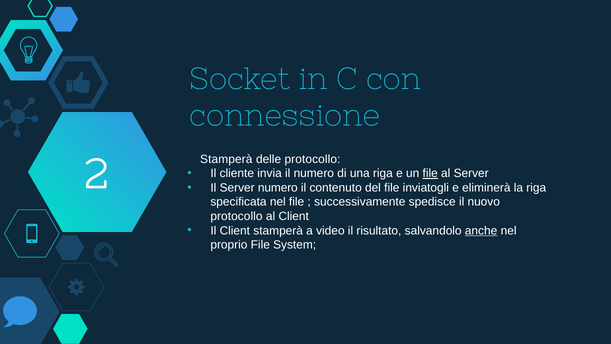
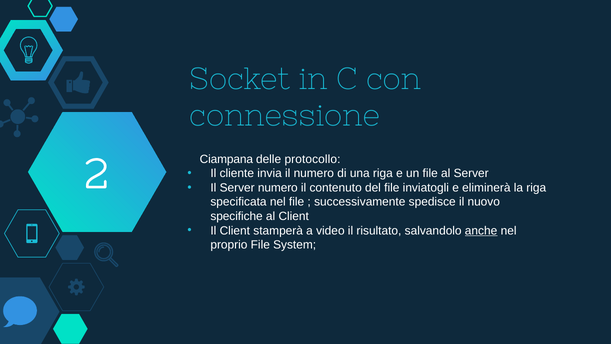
Stamperà at (226, 159): Stamperà -> Ciampana
file at (430, 173) underline: present -> none
protocollo at (236, 216): protocollo -> specifiche
